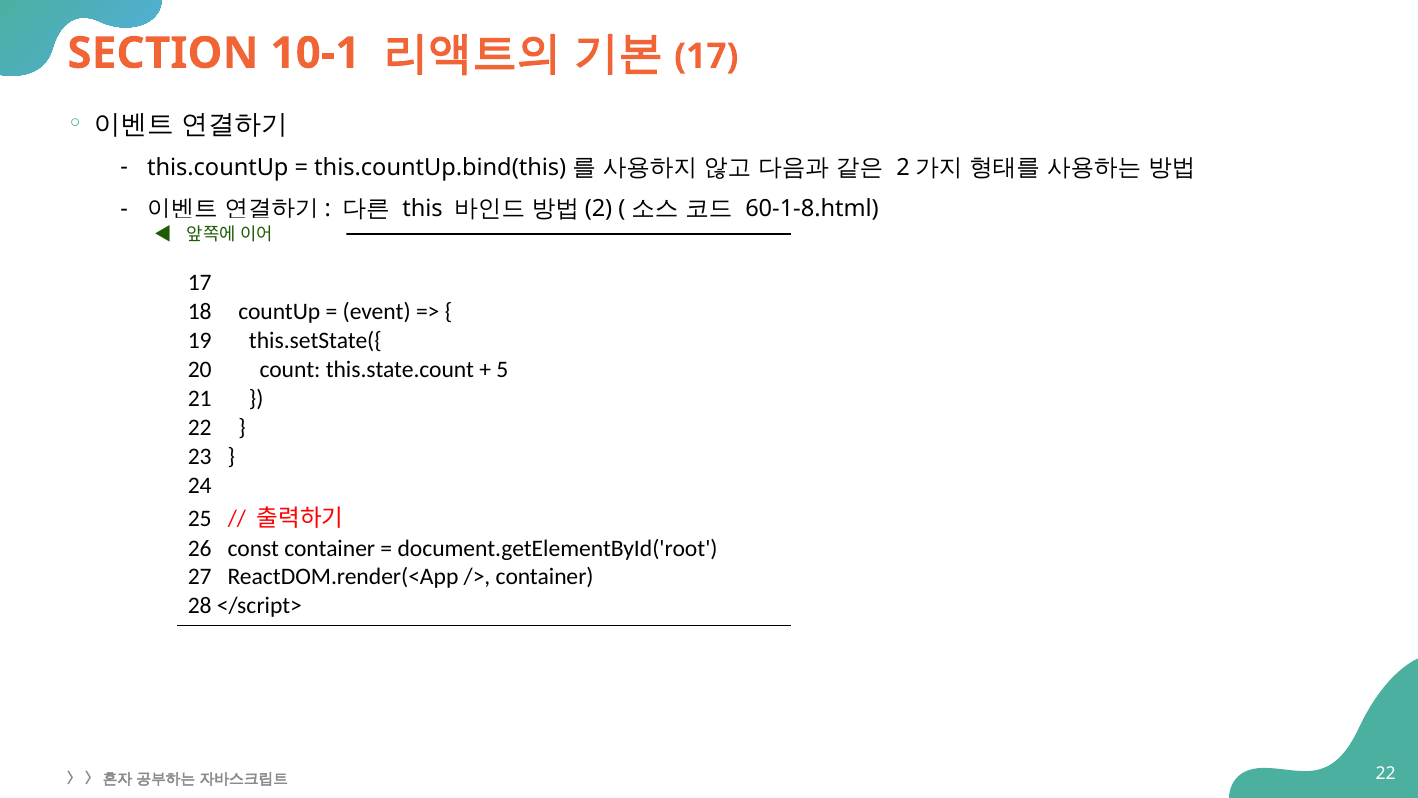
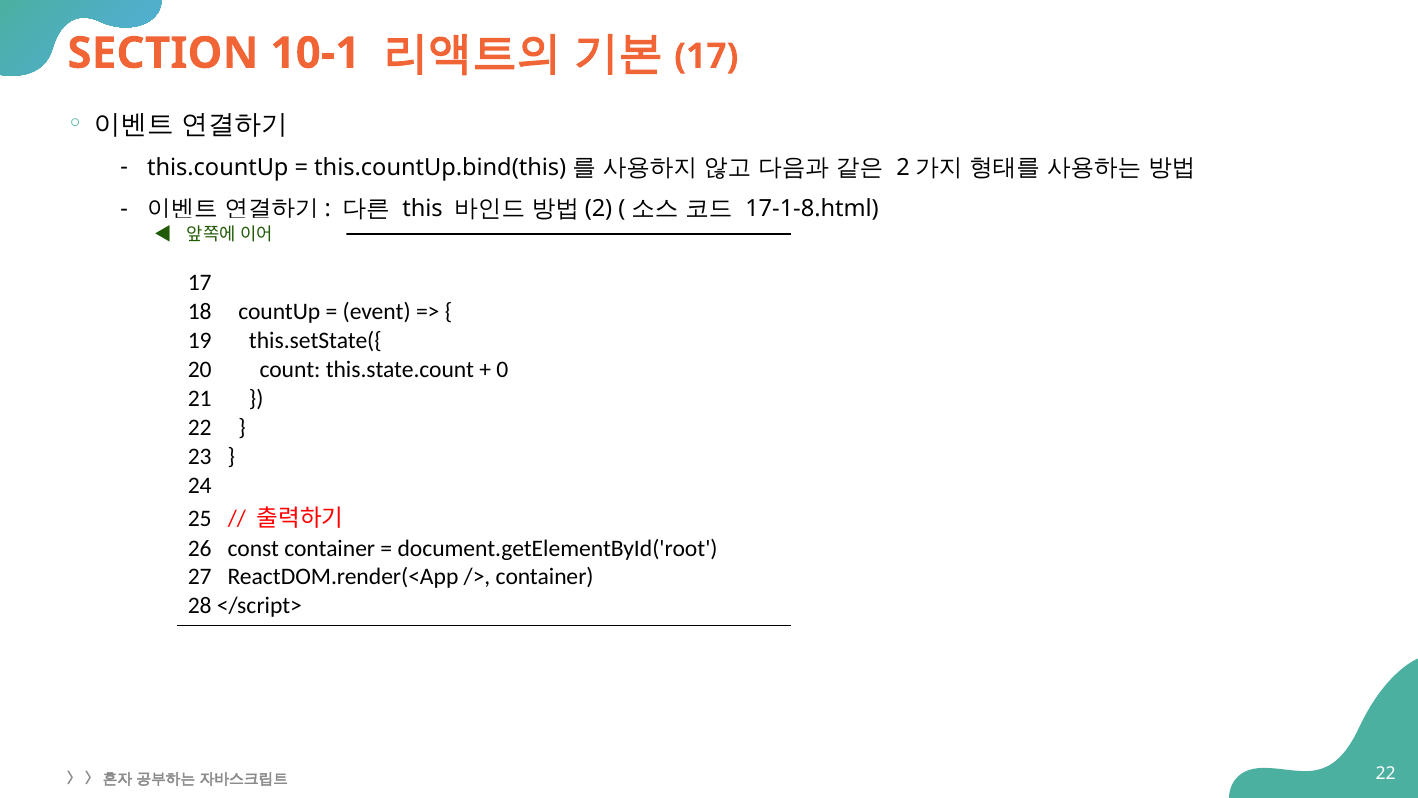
60-1-8.html: 60-1-8.html -> 17-1-8.html
5: 5 -> 0
